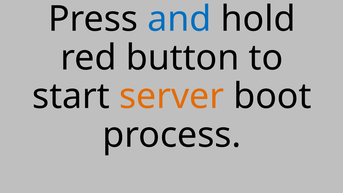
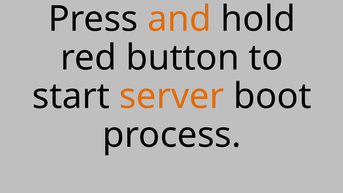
and colour: blue -> orange
